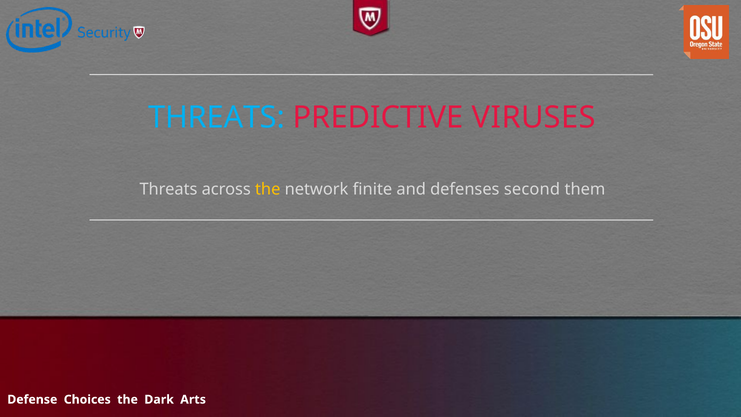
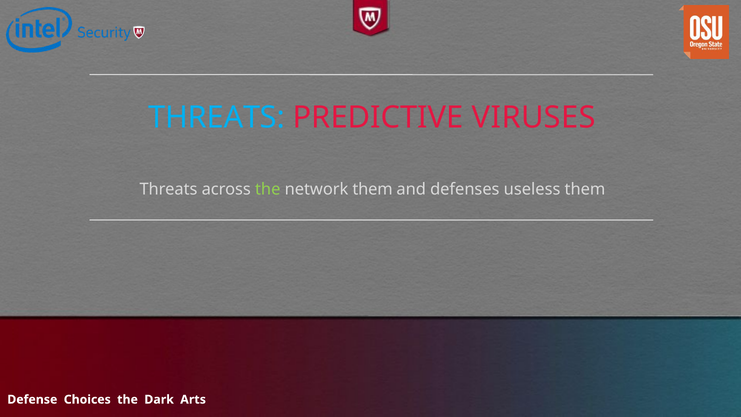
the at (268, 189) colour: yellow -> light green
network finite: finite -> them
second: second -> useless
